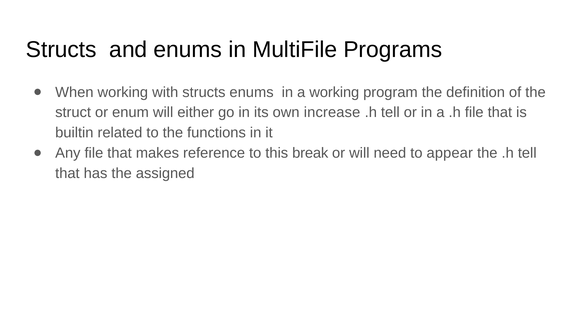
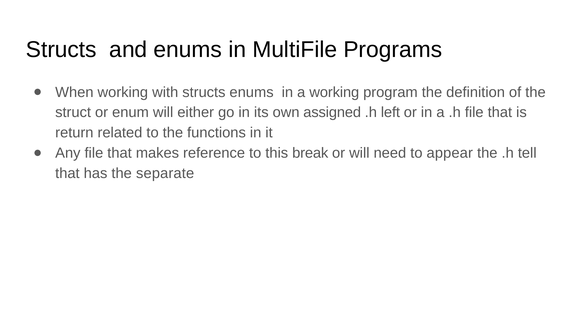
increase: increase -> assigned
tell at (390, 113): tell -> left
builtin: builtin -> return
assigned: assigned -> separate
